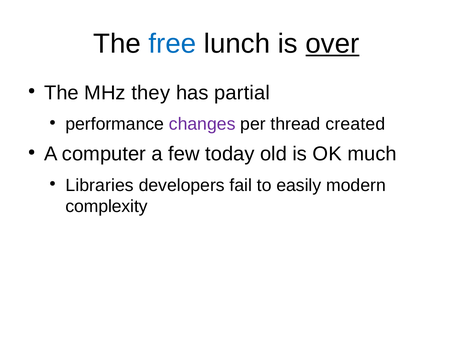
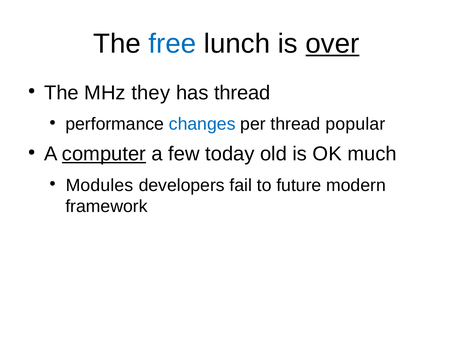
has partial: partial -> thread
changes colour: purple -> blue
created: created -> popular
computer underline: none -> present
Libraries: Libraries -> Modules
easily: easily -> future
complexity: complexity -> framework
